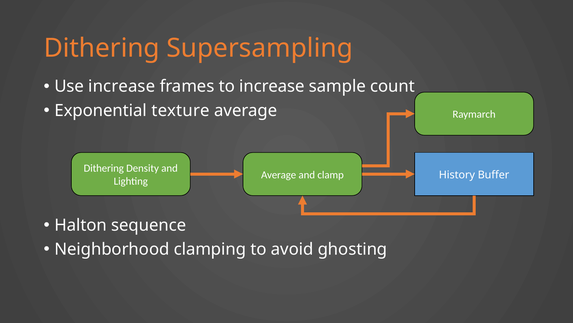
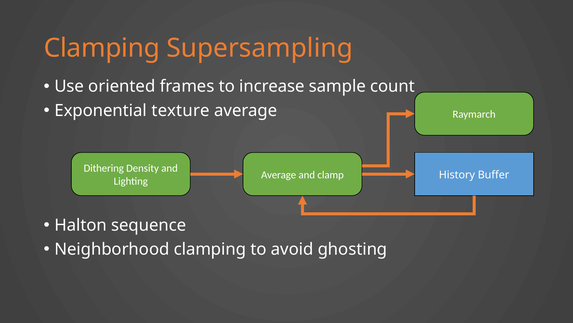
Dithering at (102, 48): Dithering -> Clamping
Use increase: increase -> oriented
